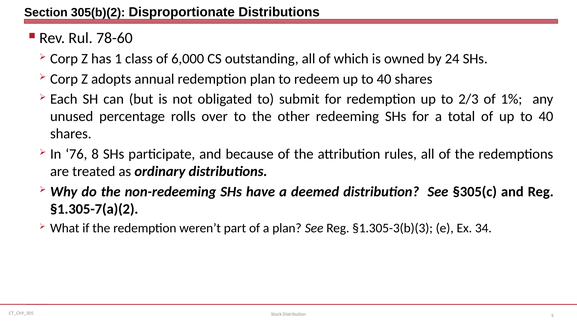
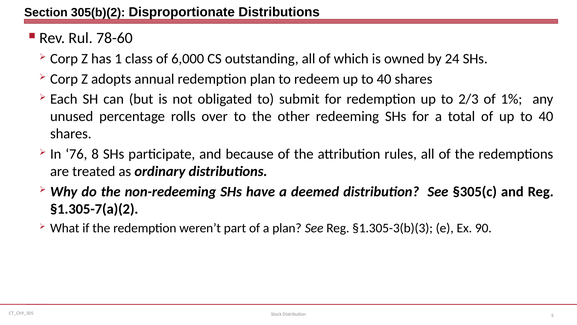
34: 34 -> 90
